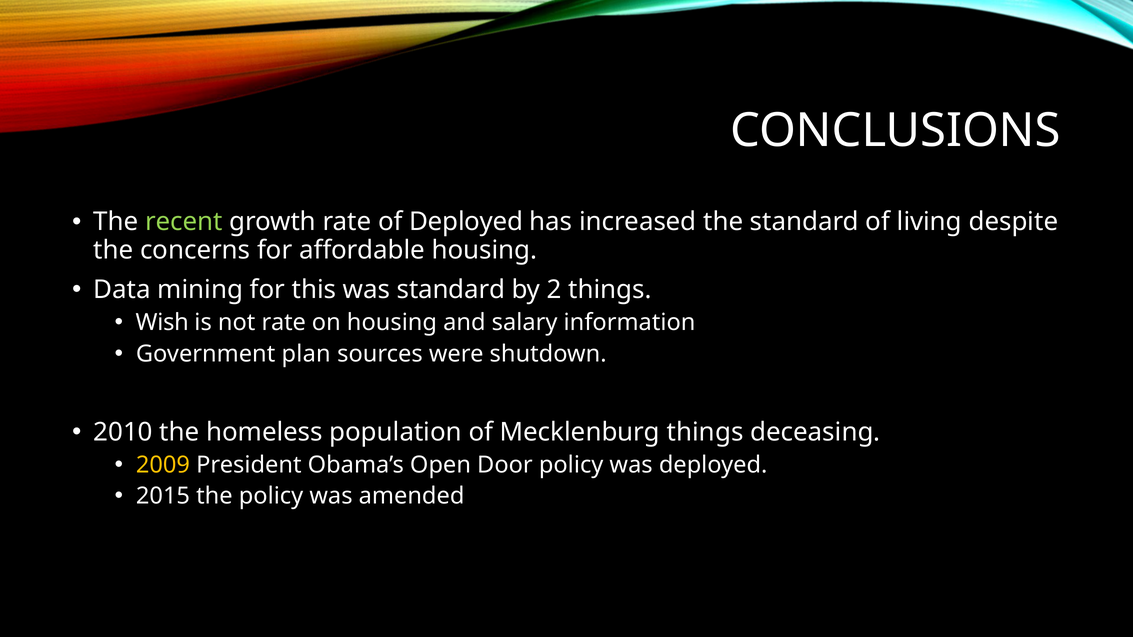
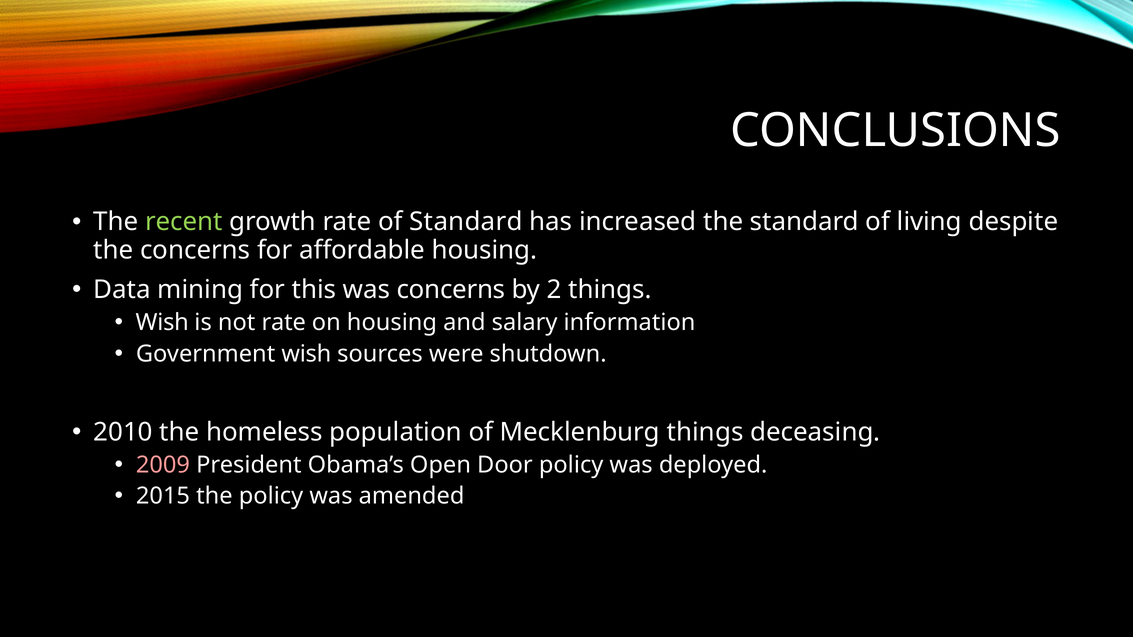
of Deployed: Deployed -> Standard
was standard: standard -> concerns
Government plan: plan -> wish
2009 colour: yellow -> pink
